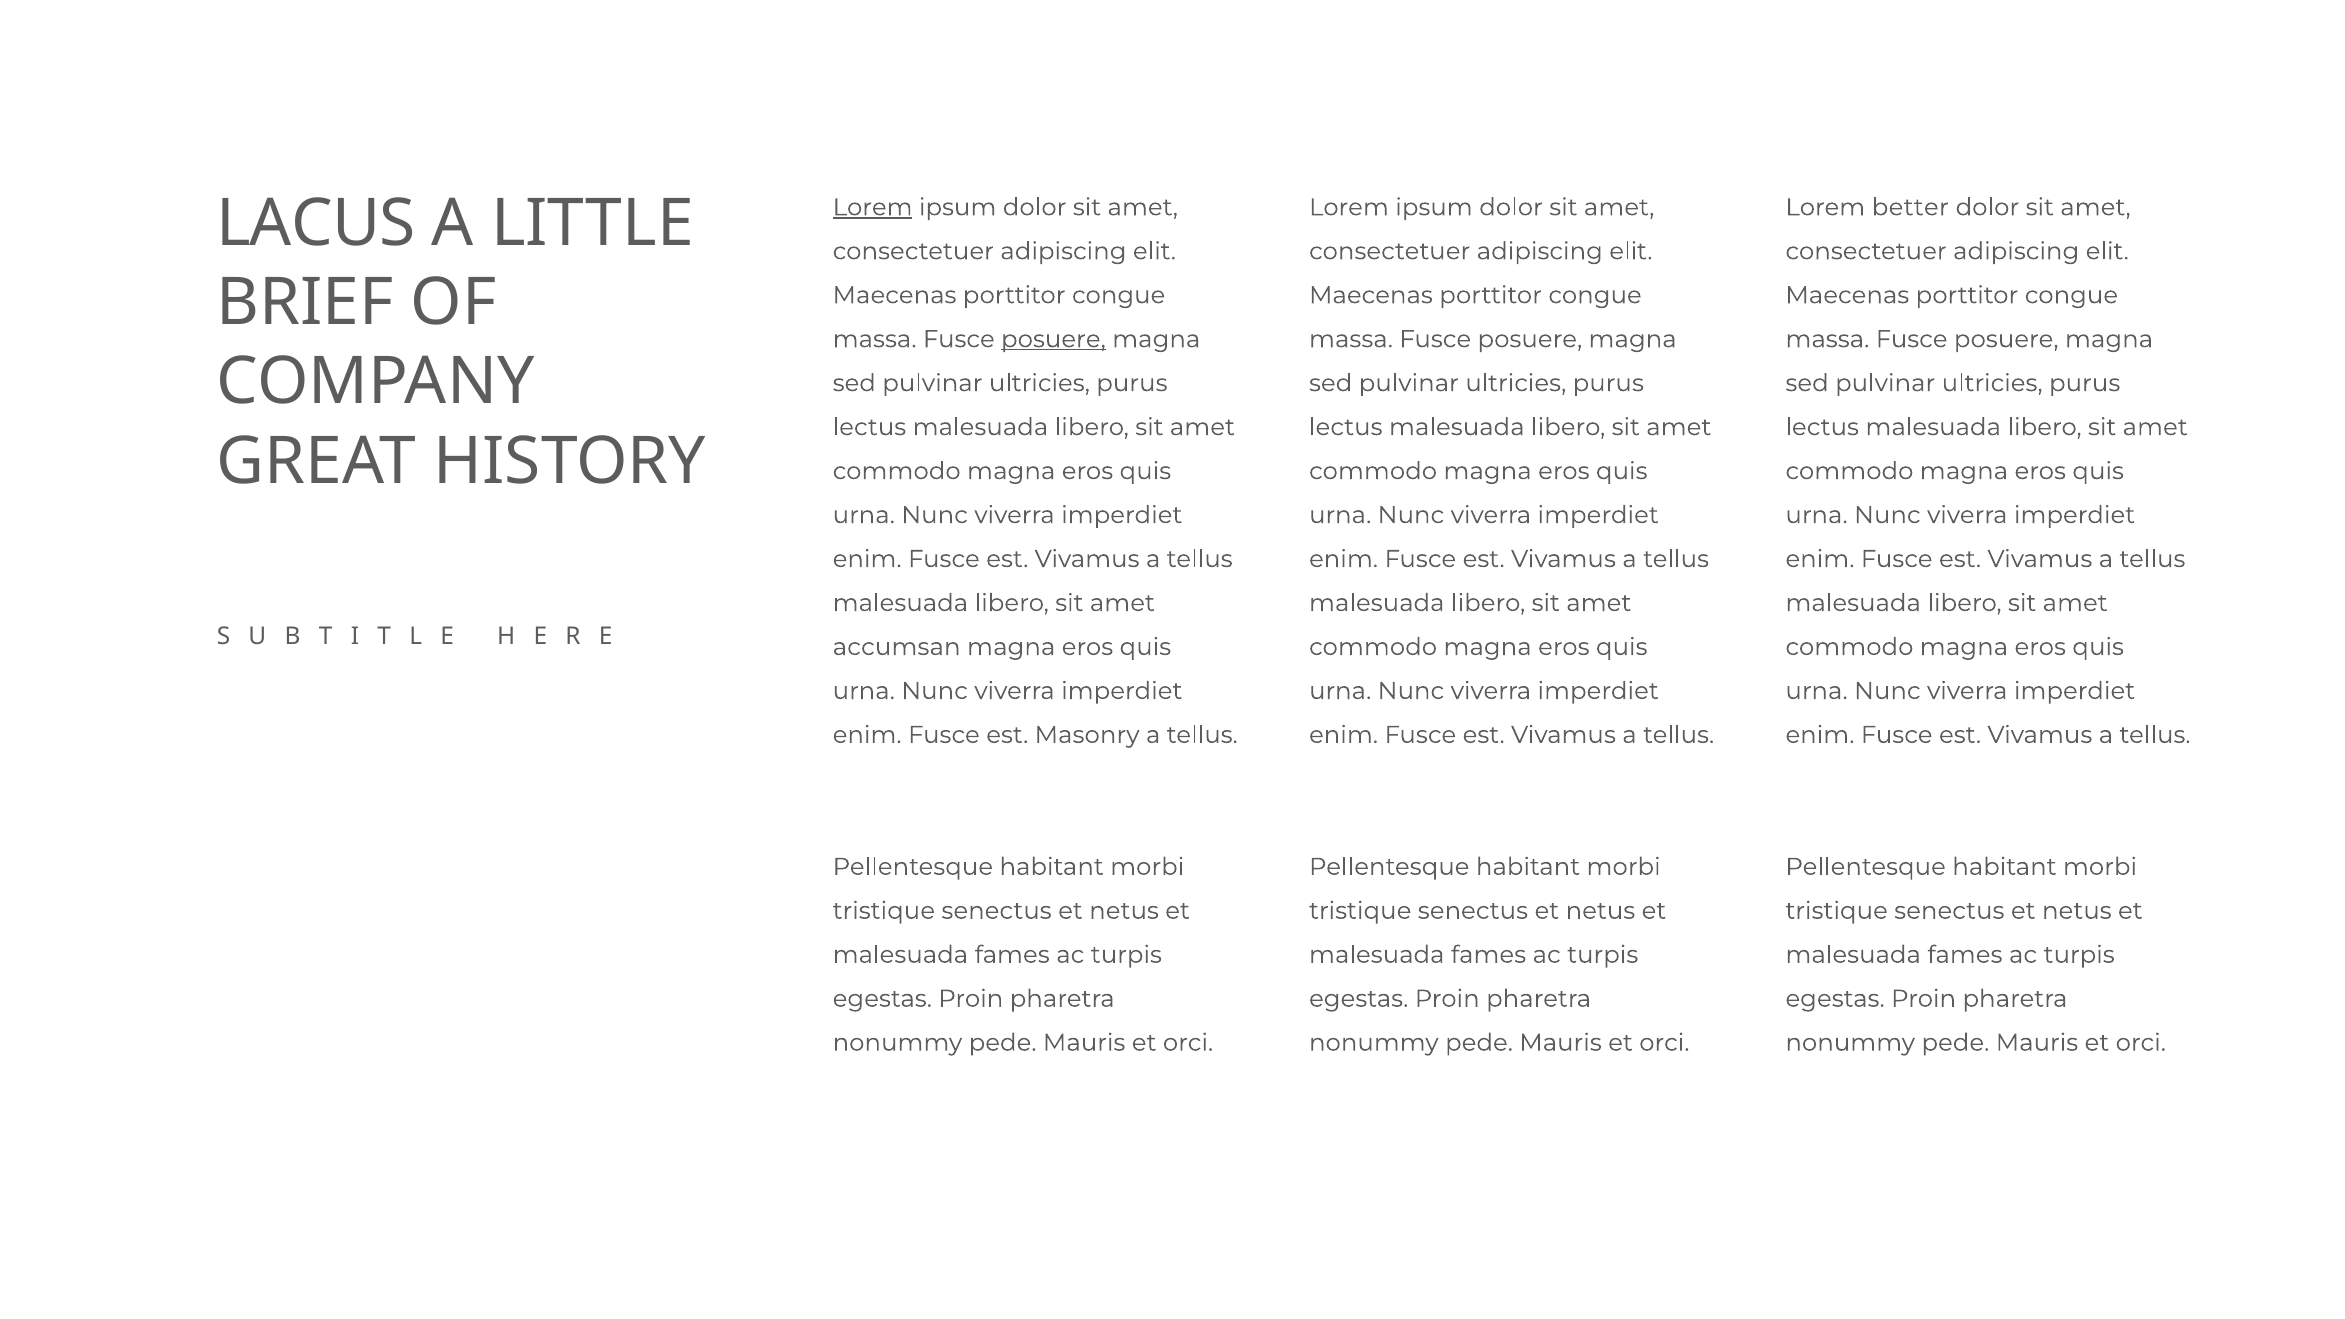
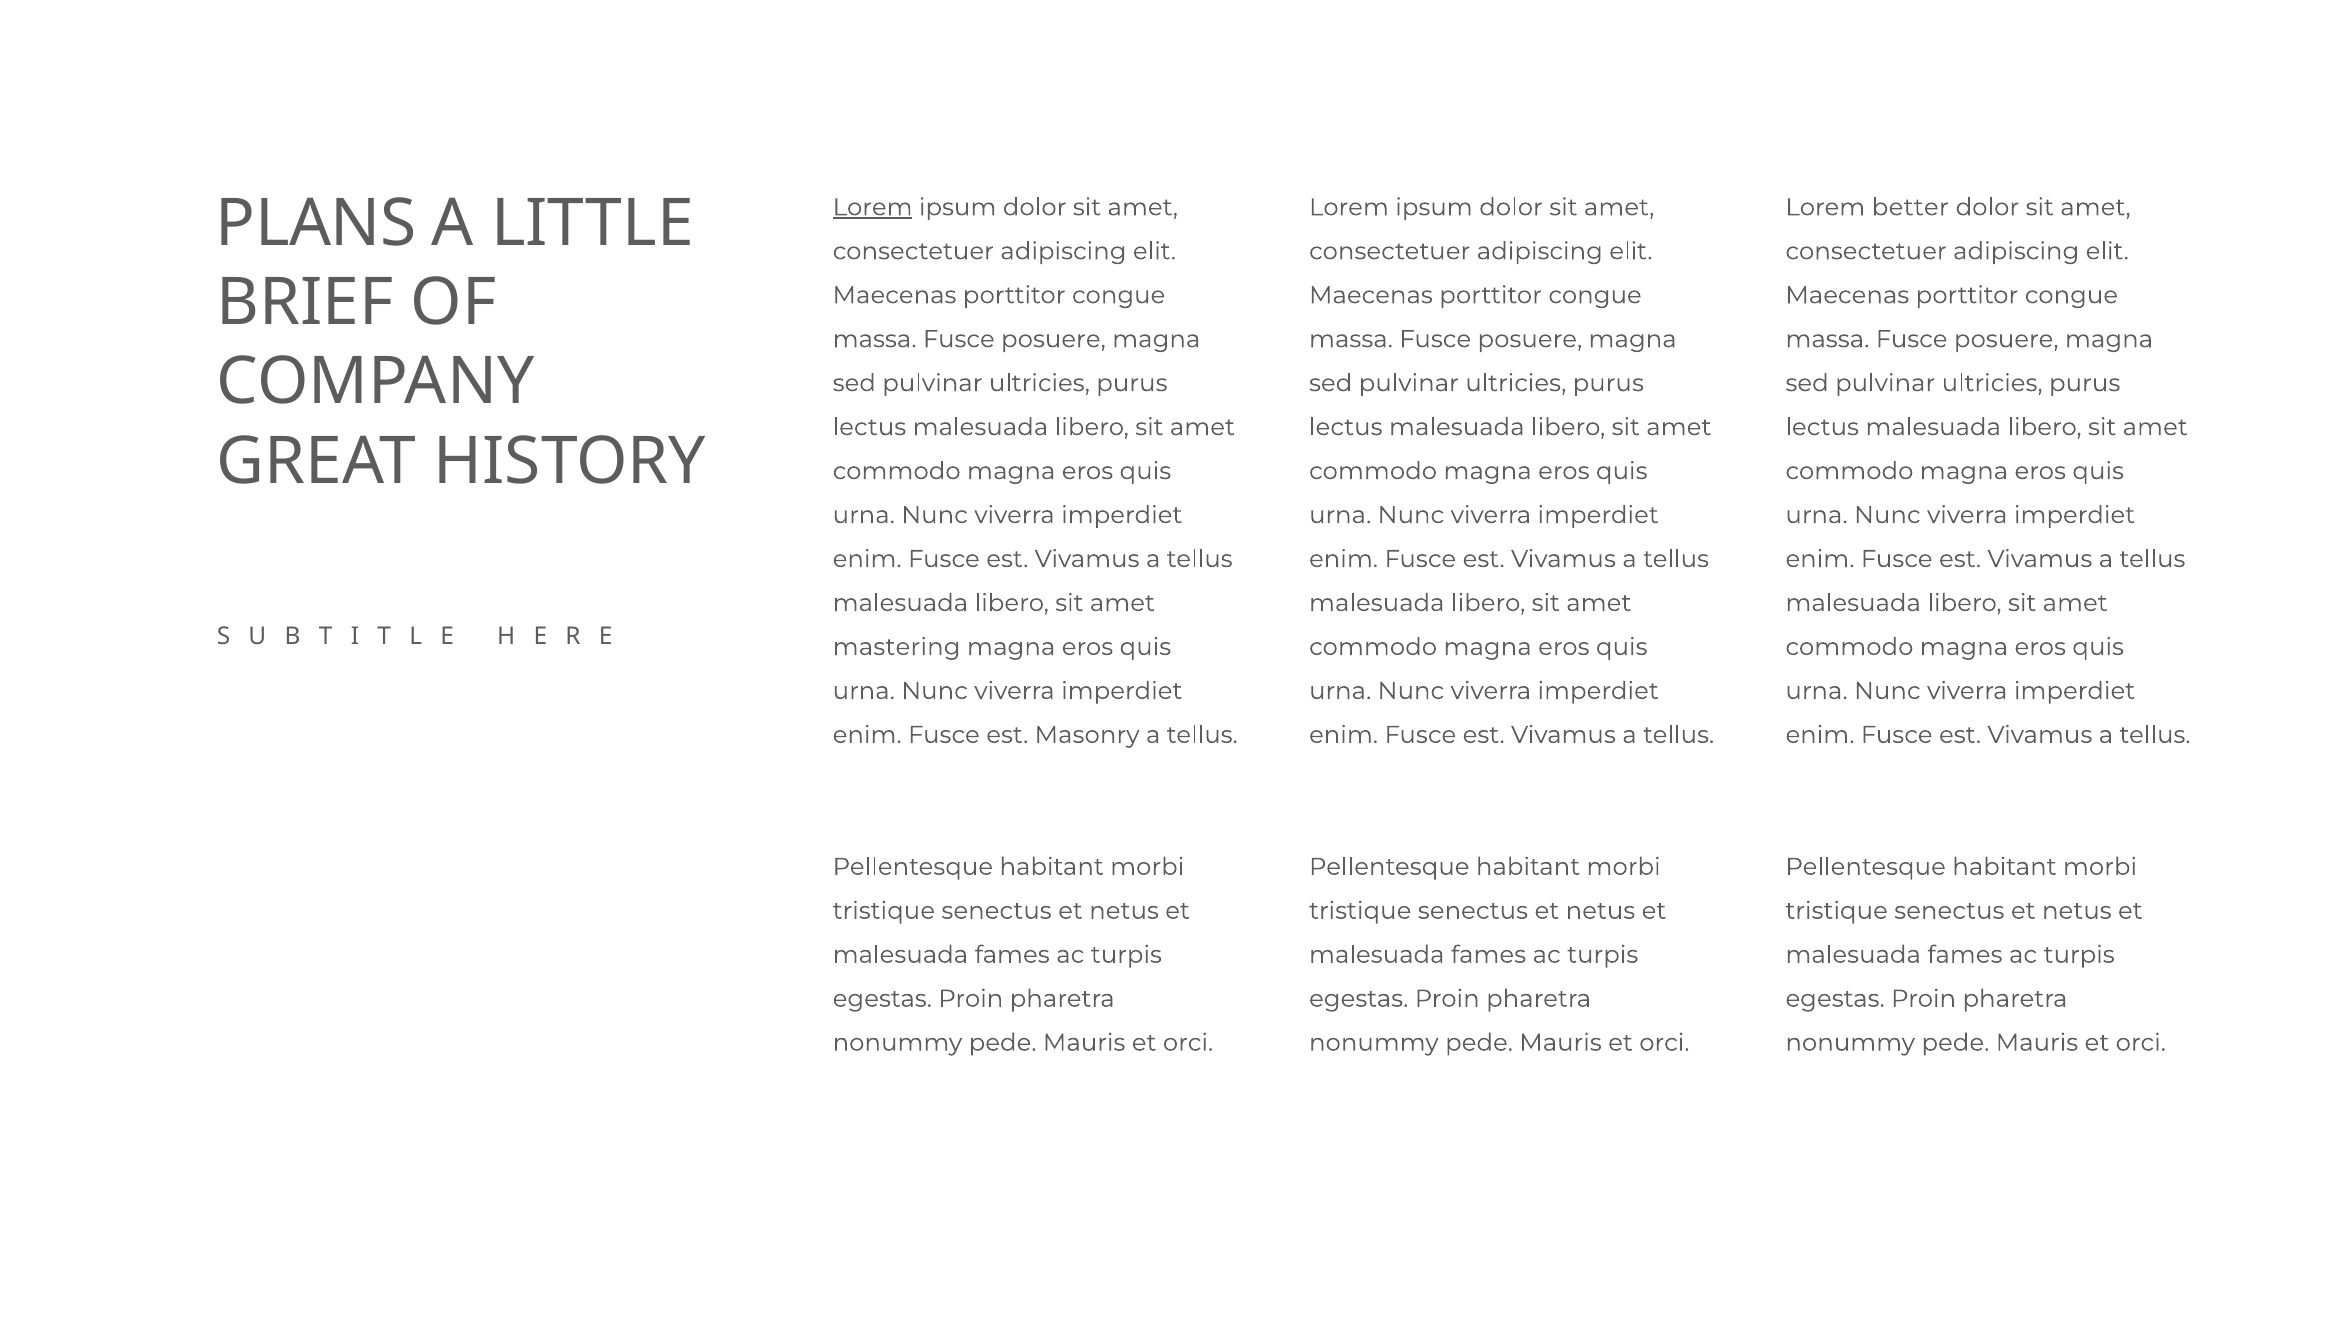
LACUS: LACUS -> PLANS
posuere at (1053, 339) underline: present -> none
accumsan: accumsan -> mastering
